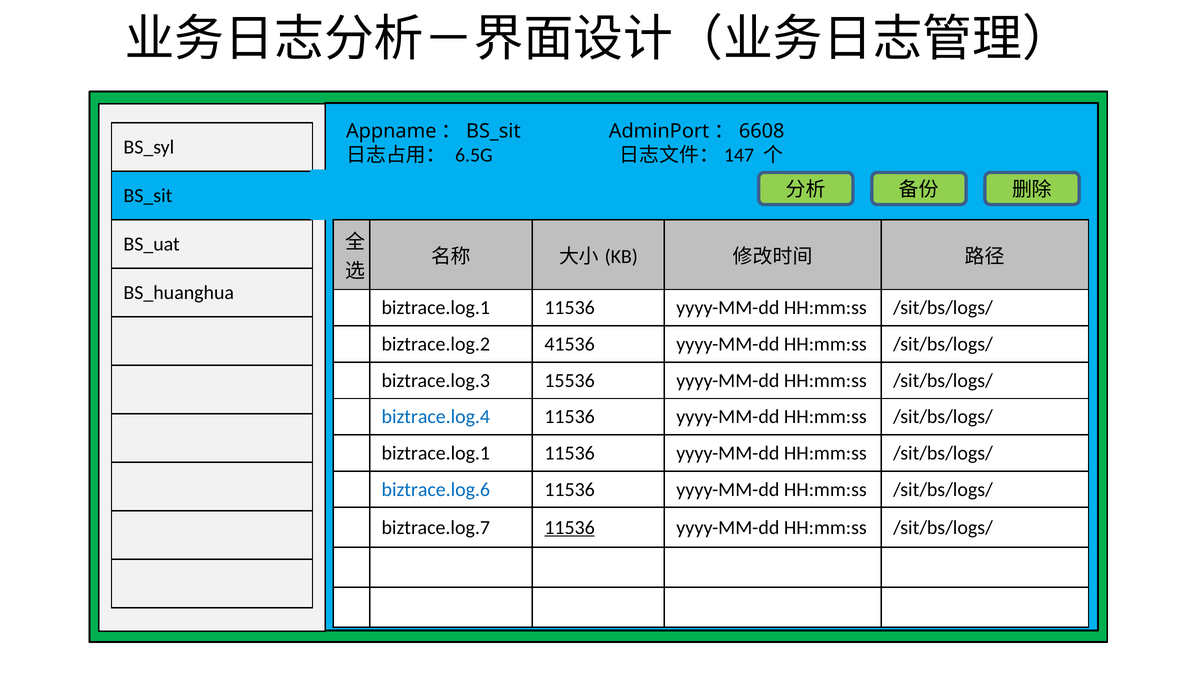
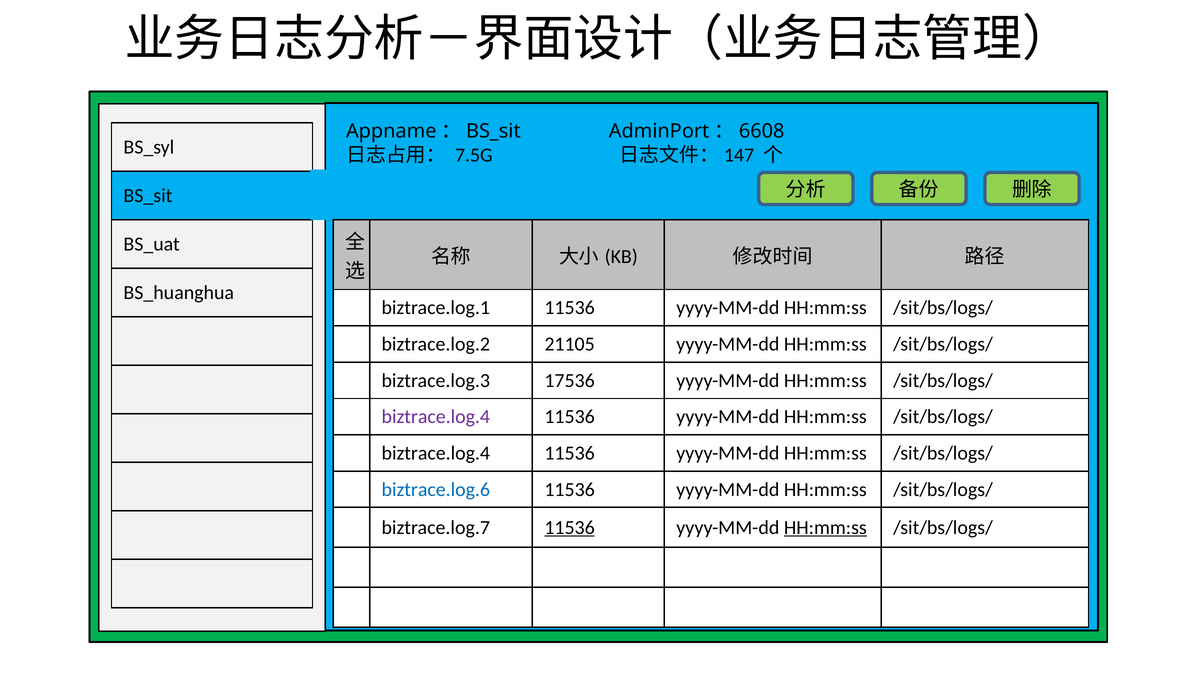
6.5G: 6.5G -> 7.5G
41536: 41536 -> 21105
15536: 15536 -> 17536
biztrace.log.4 at (436, 417) colour: blue -> purple
biztrace.log.1 at (436, 453): biztrace.log.1 -> biztrace.log.4
HH:mm:ss at (825, 528) underline: none -> present
